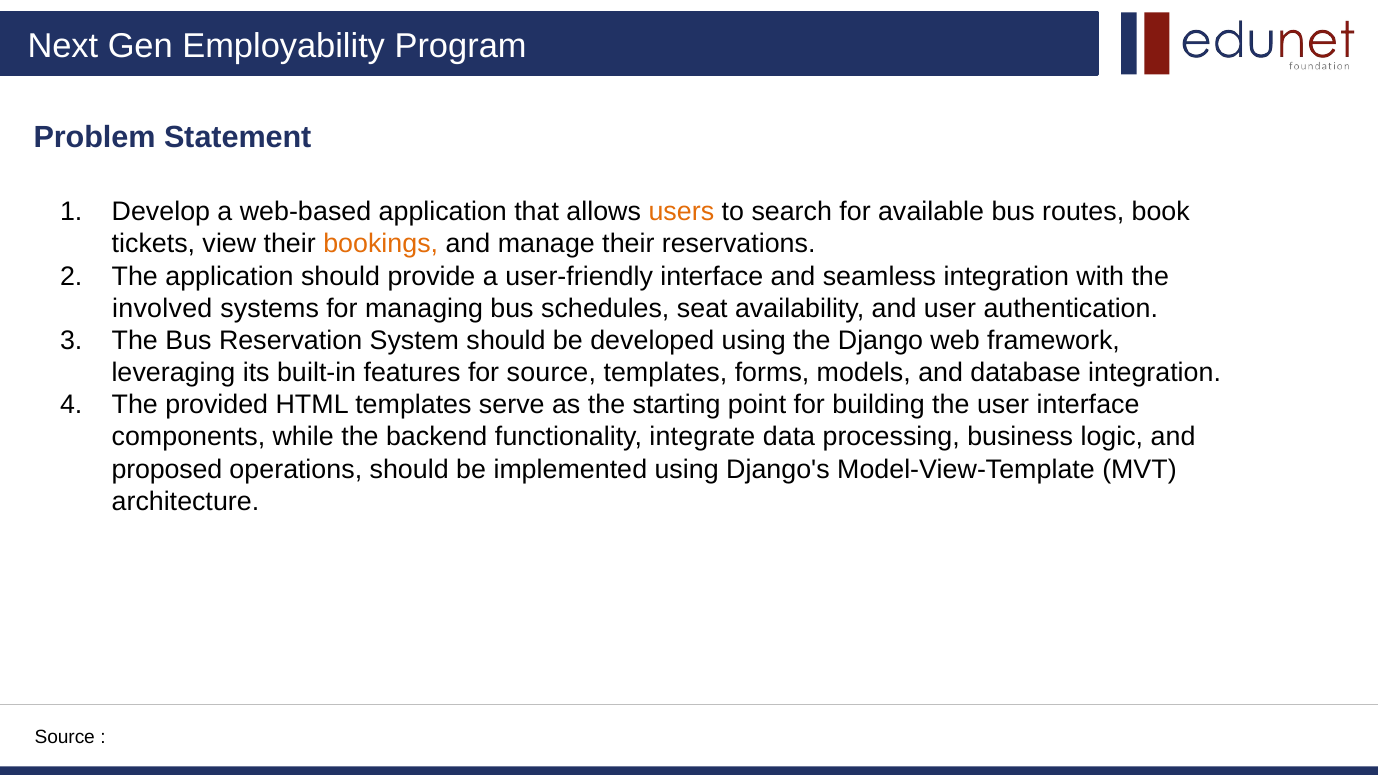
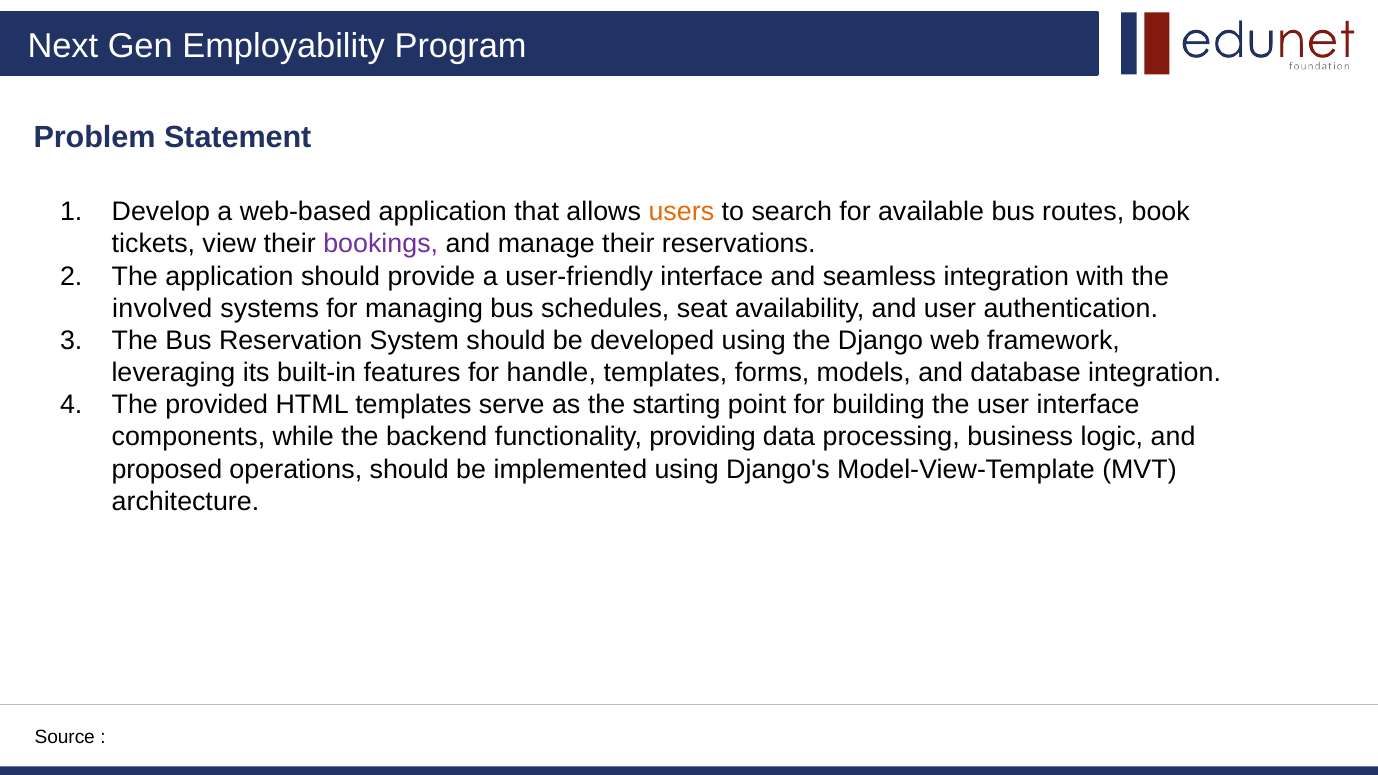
bookings colour: orange -> purple
for source: source -> handle
integrate: integrate -> providing
